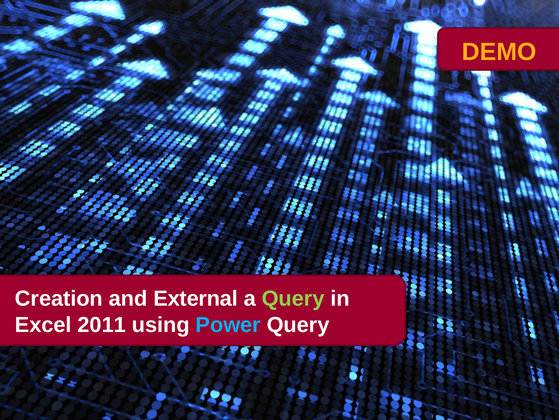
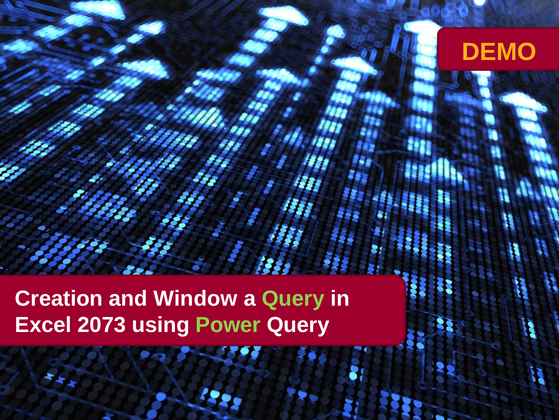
External: External -> Window
2011: 2011 -> 2073
Power colour: light blue -> light green
